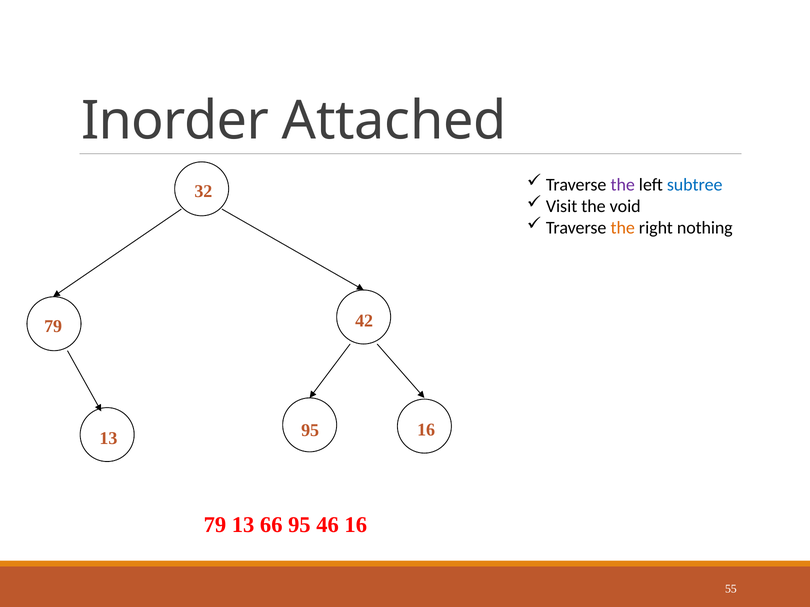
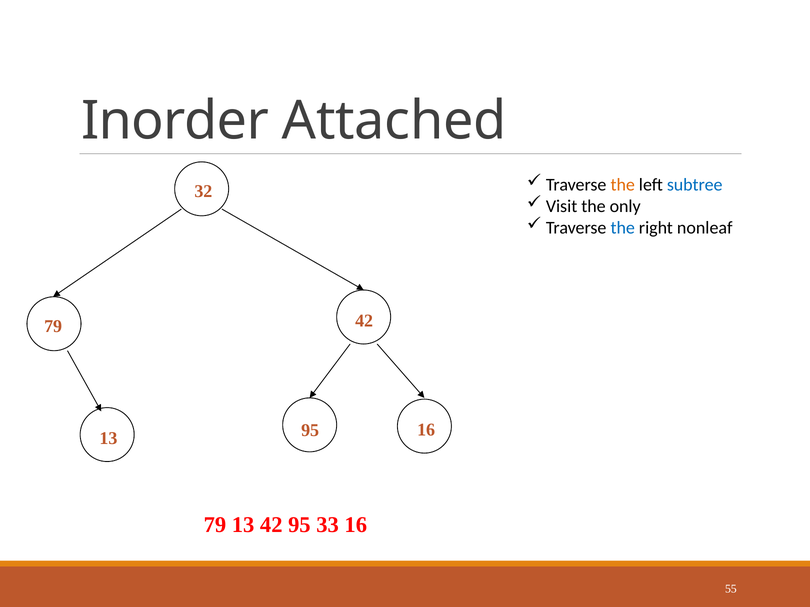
the at (623, 185) colour: purple -> orange
void: void -> only
the at (623, 228) colour: orange -> blue
nothing: nothing -> nonleaf
79 13 66: 66 -> 42
46: 46 -> 33
